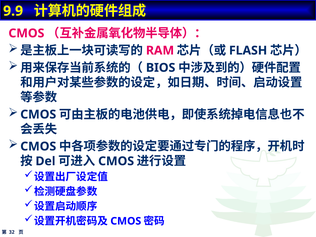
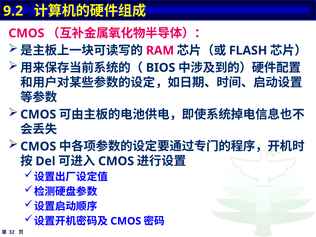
9.9: 9.9 -> 9.2
